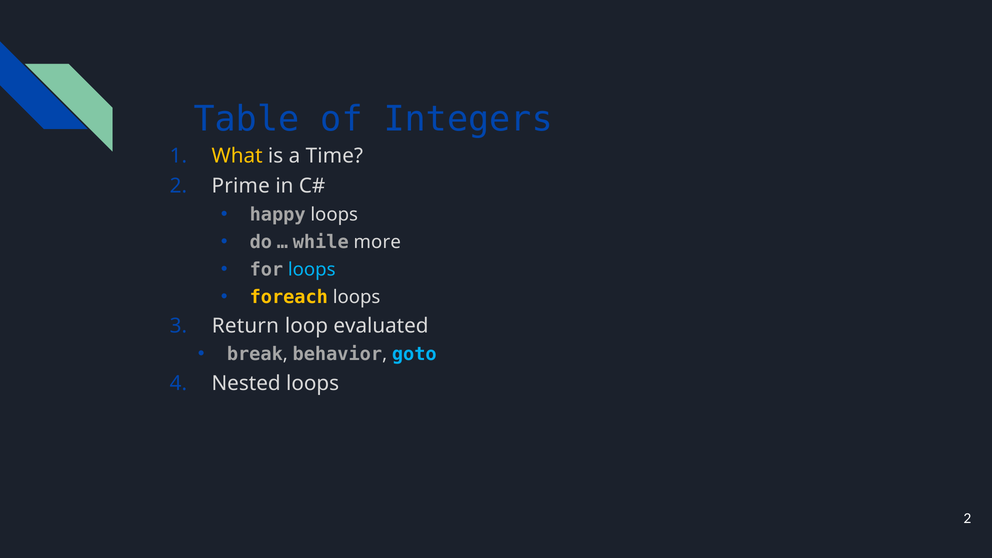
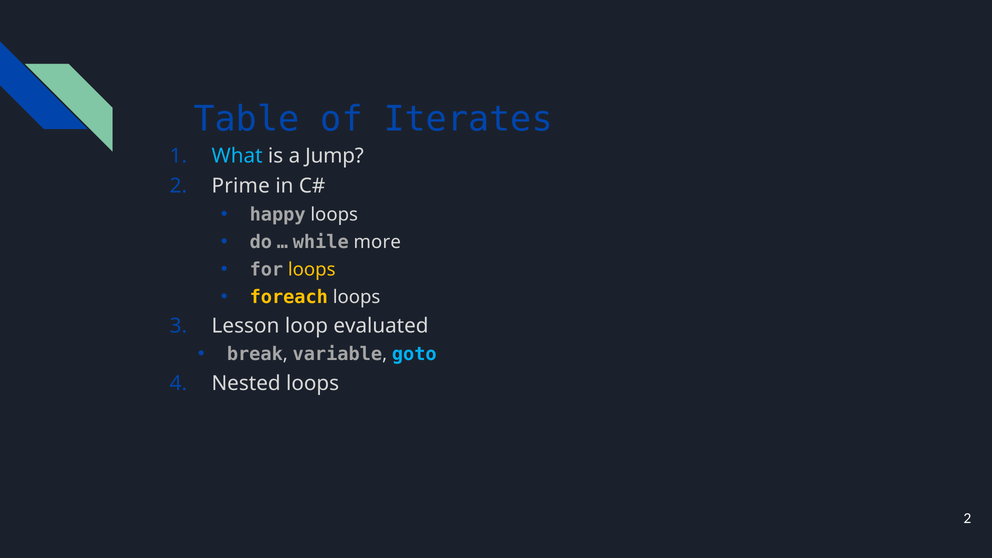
Integers: Integers -> Iterates
What colour: yellow -> light blue
Time: Time -> Jump
loops at (312, 269) colour: light blue -> yellow
Return: Return -> Lesson
behavior: behavior -> variable
